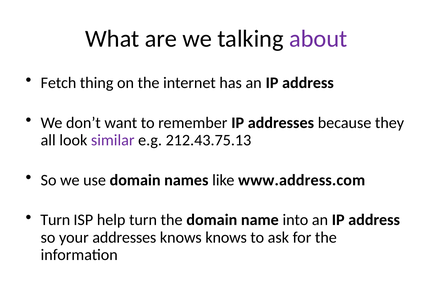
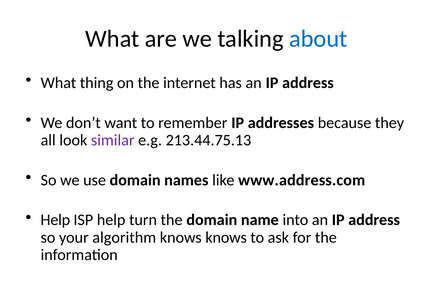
about colour: purple -> blue
Fetch at (58, 83): Fetch -> What
212.43.75.13: 212.43.75.13 -> 213.44.75.13
Turn at (55, 220): Turn -> Help
your addresses: addresses -> algorithm
